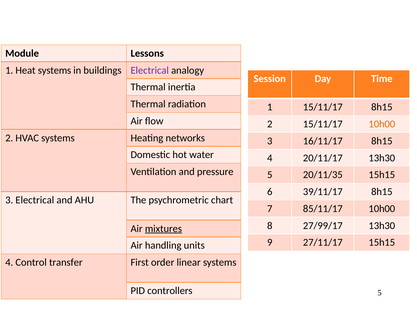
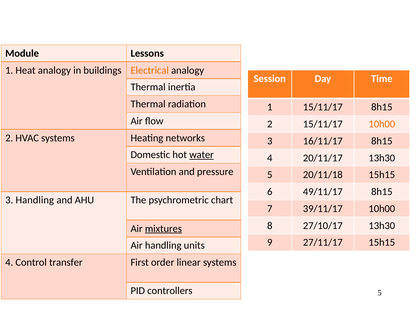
Heat systems: systems -> analogy
Electrical at (150, 70) colour: purple -> orange
water underline: none -> present
20/11/35: 20/11/35 -> 20/11/18
39/11/17: 39/11/17 -> 49/11/17
3 Electrical: Electrical -> Handling
85/11/17: 85/11/17 -> 39/11/17
27/99/17: 27/99/17 -> 27/10/17
